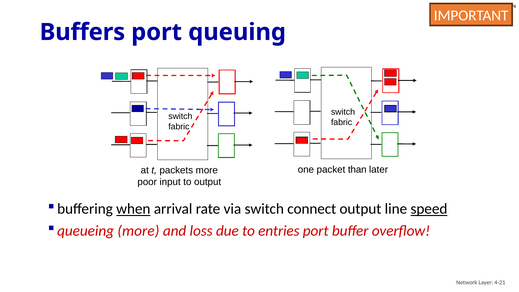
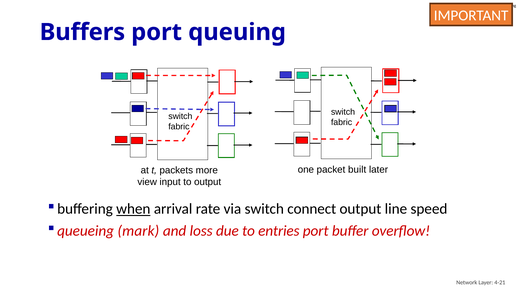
than: than -> built
poor: poor -> view
speed underline: present -> none
queueing more: more -> mark
